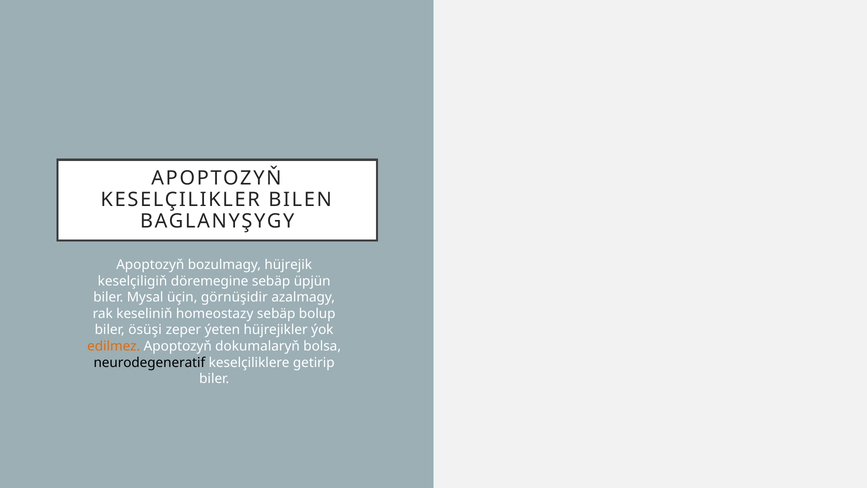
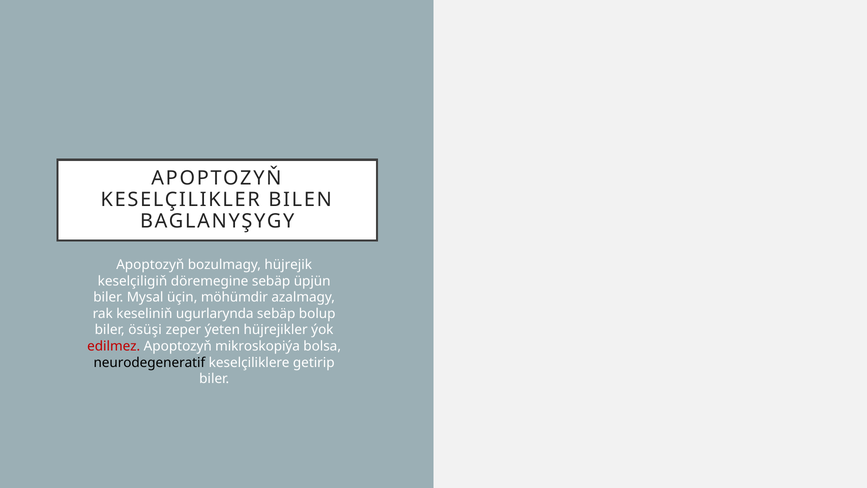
görnüşidir: görnüşidir -> möhümdir
homeostazy: homeostazy -> ugurlarynda
edilmez colour: orange -> red
dokumalaryň: dokumalaryň -> mikroskopiýa
